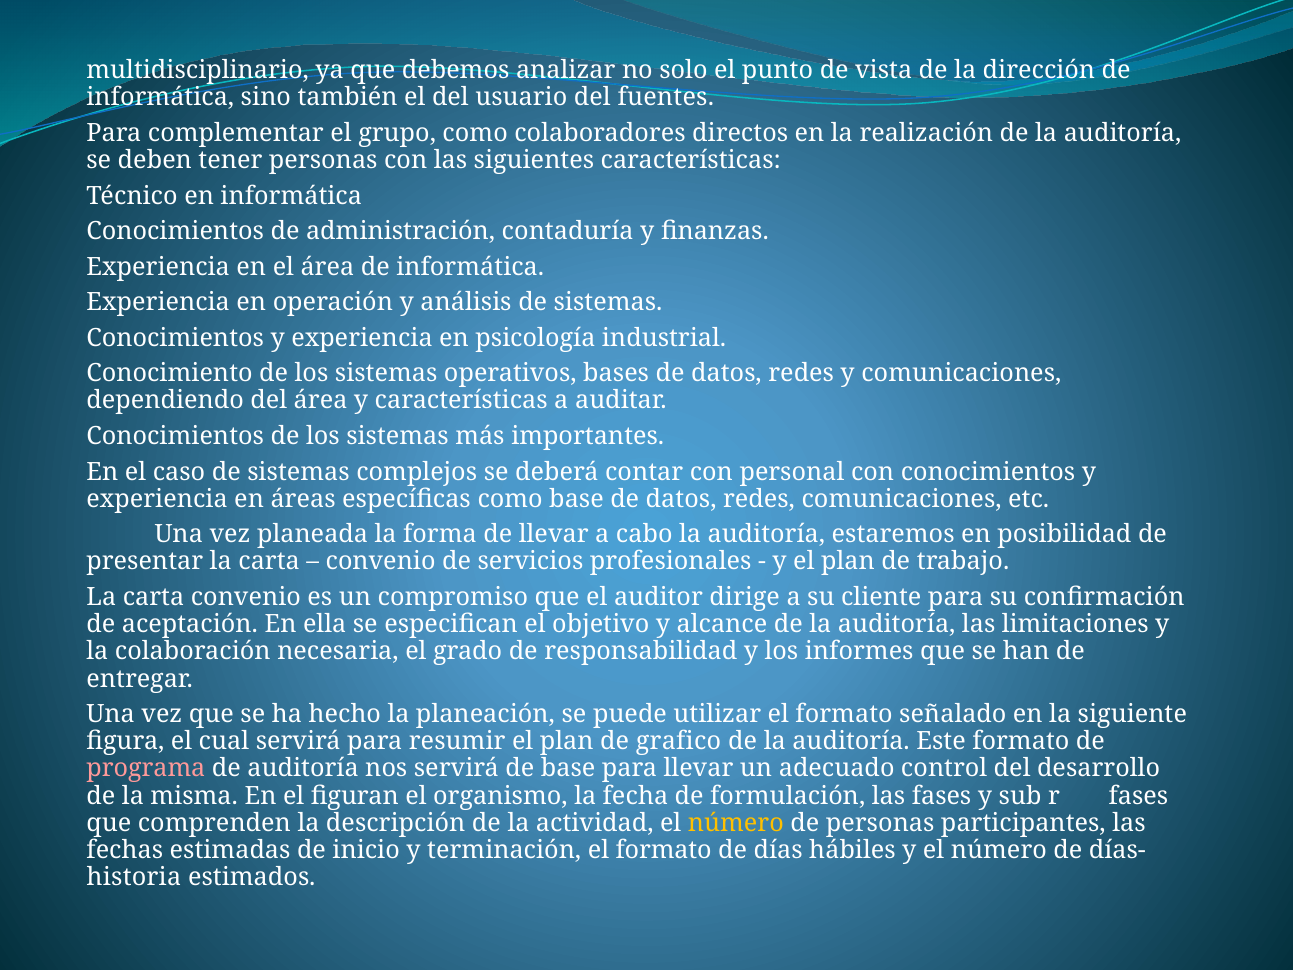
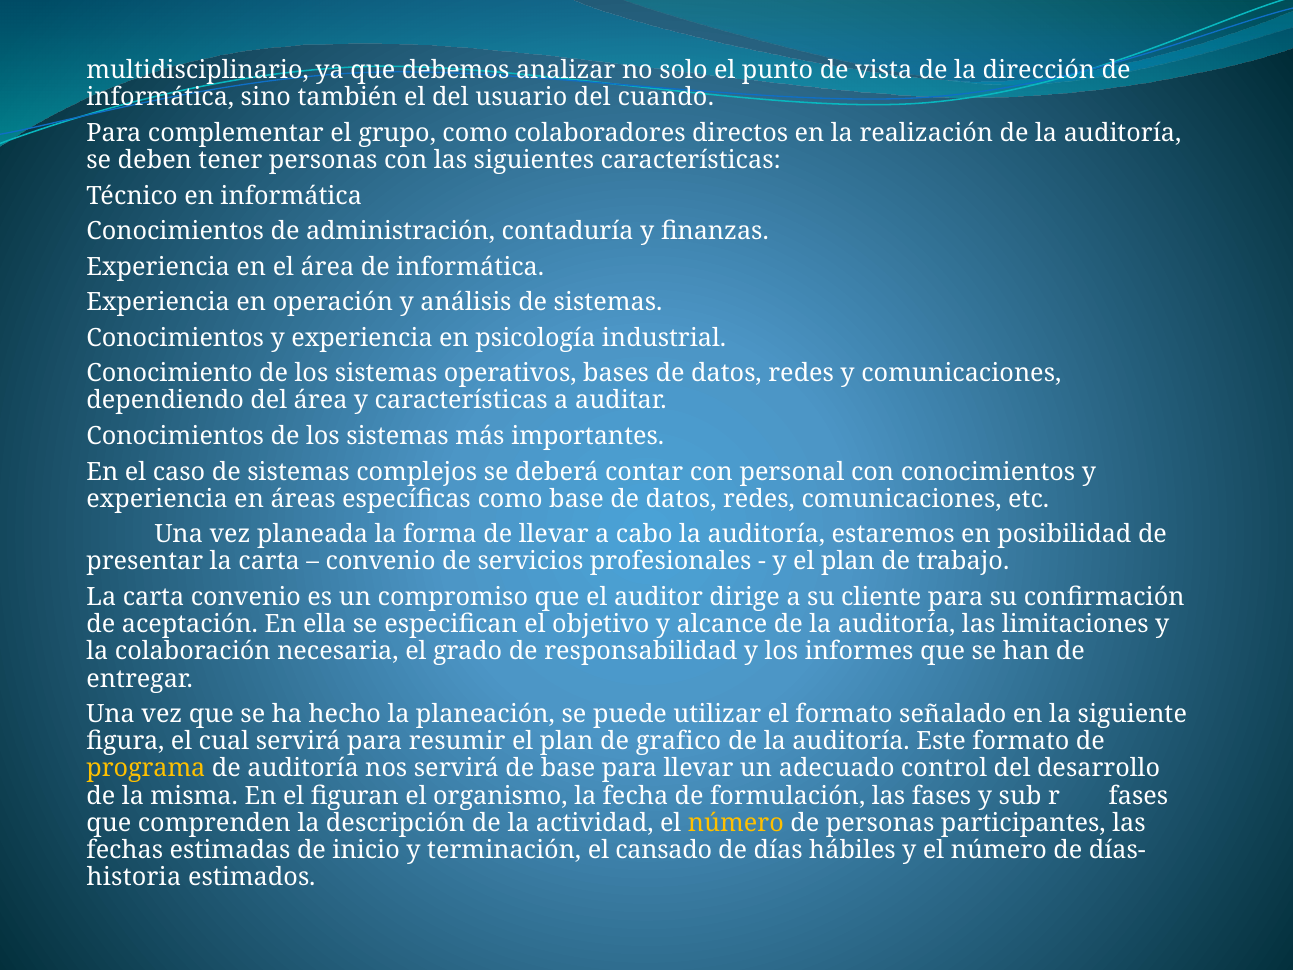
fuentes: fuentes -> cuando
programa colour: pink -> yellow
terminación el formato: formato -> cansado
